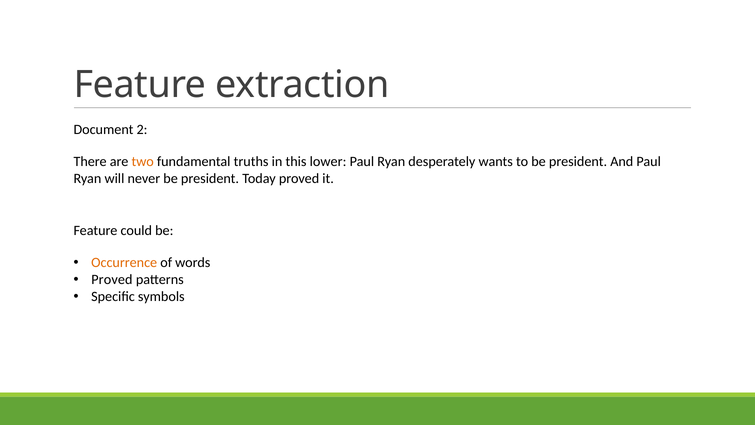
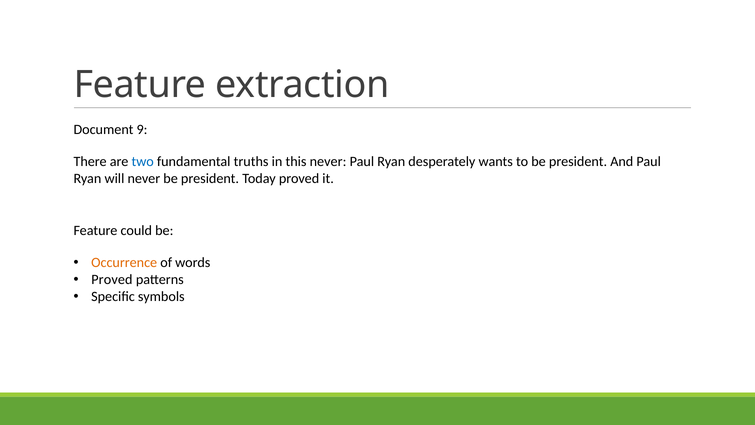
2: 2 -> 9
two colour: orange -> blue
this lower: lower -> never
